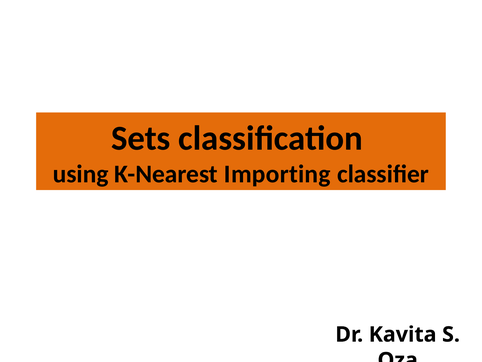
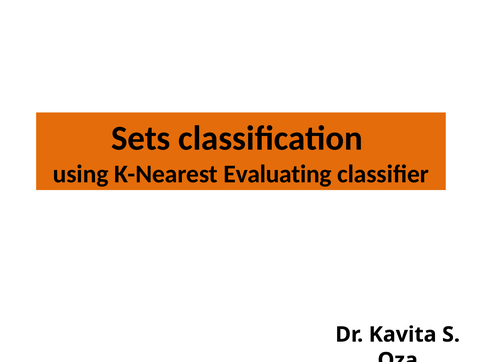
Importing: Importing -> Evaluating
